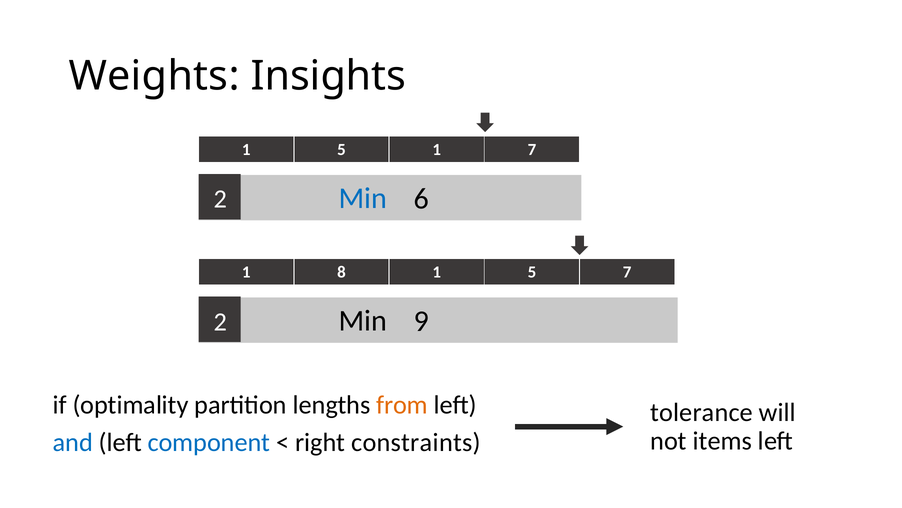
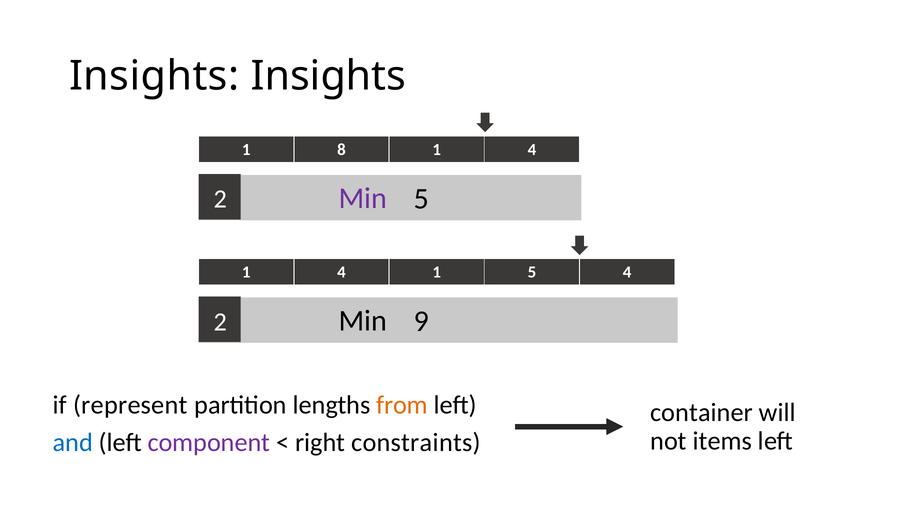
Weights at (154, 76): Weights -> Insights
5 at (341, 150): 5 -> 8
7 at (532, 150): 7 -> 4
Min at (363, 198) colour: blue -> purple
2 6: 6 -> 5
8 at (341, 272): 8 -> 4
5 7: 7 -> 4
optimality: optimality -> represent
tolerance: tolerance -> container
component colour: blue -> purple
